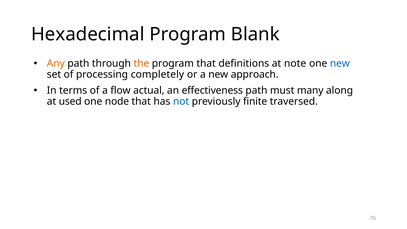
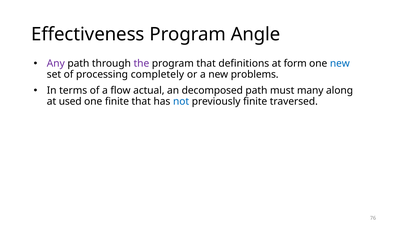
Hexadecimal: Hexadecimal -> Effectiveness
Blank: Blank -> Angle
Any colour: orange -> purple
the colour: orange -> purple
note: note -> form
approach: approach -> problems
effectiveness: effectiveness -> decomposed
one node: node -> finite
